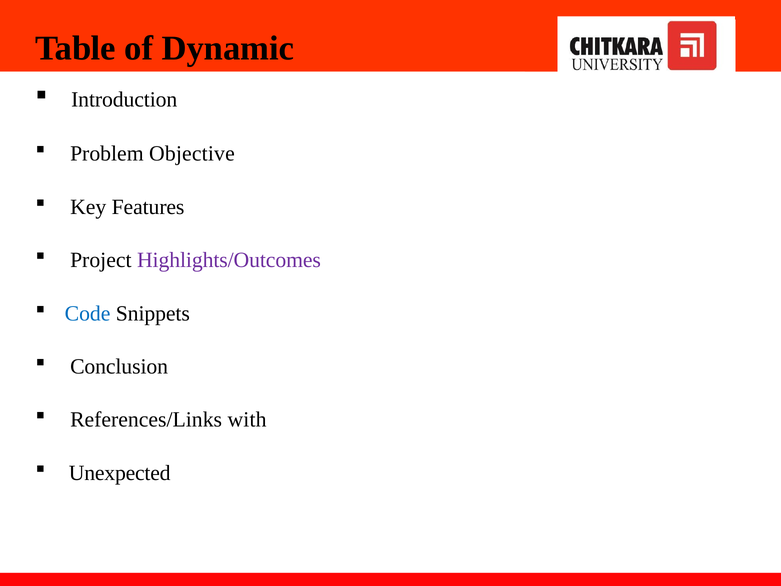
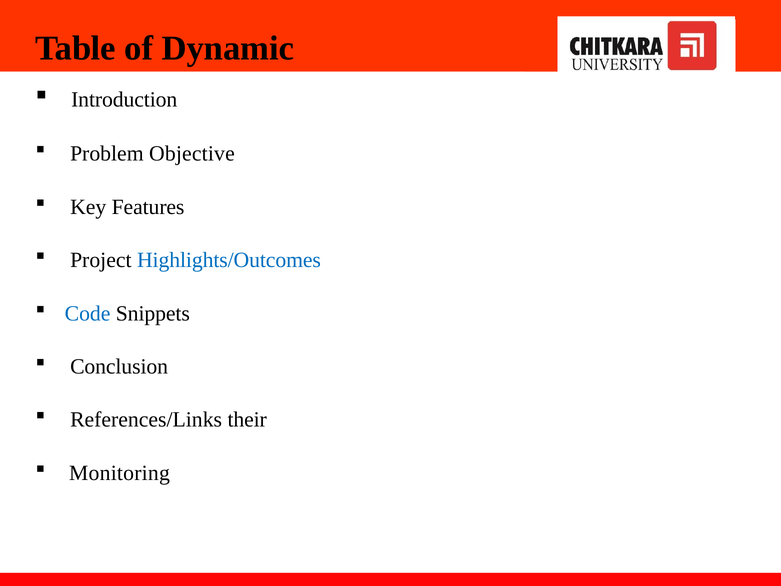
Highlights/Outcomes colour: purple -> blue
with: with -> their
Unexpected: Unexpected -> Monitoring
